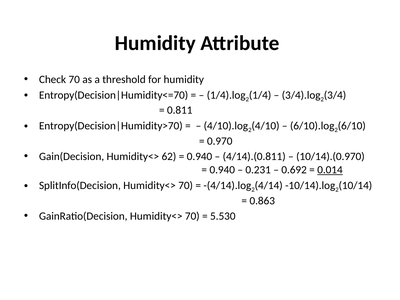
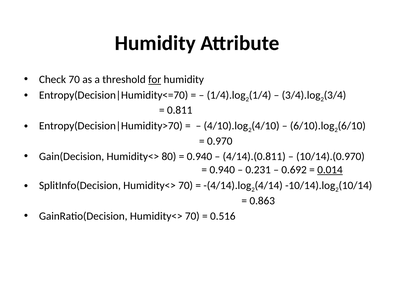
for underline: none -> present
62: 62 -> 80
5.530: 5.530 -> 0.516
